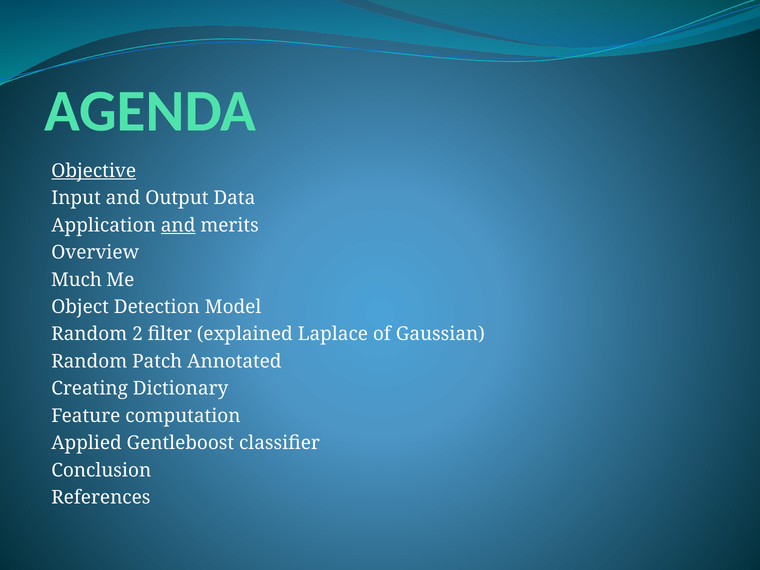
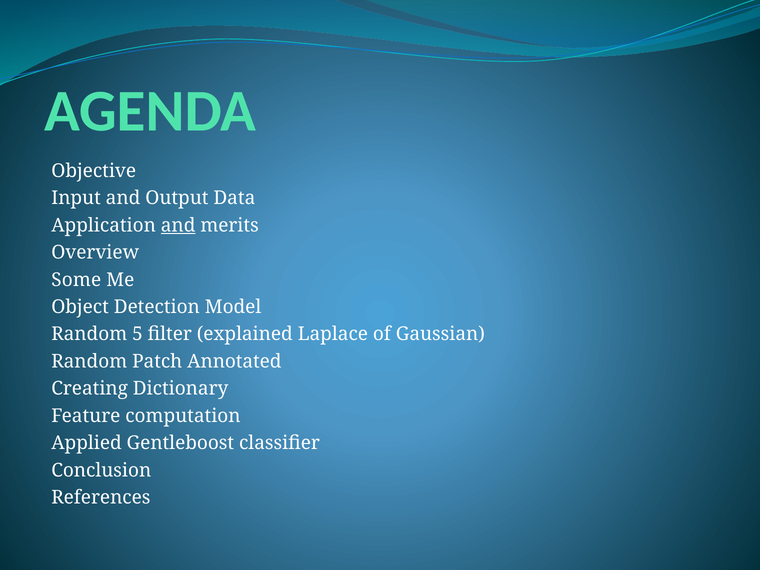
Objective underline: present -> none
Much: Much -> Some
2: 2 -> 5
